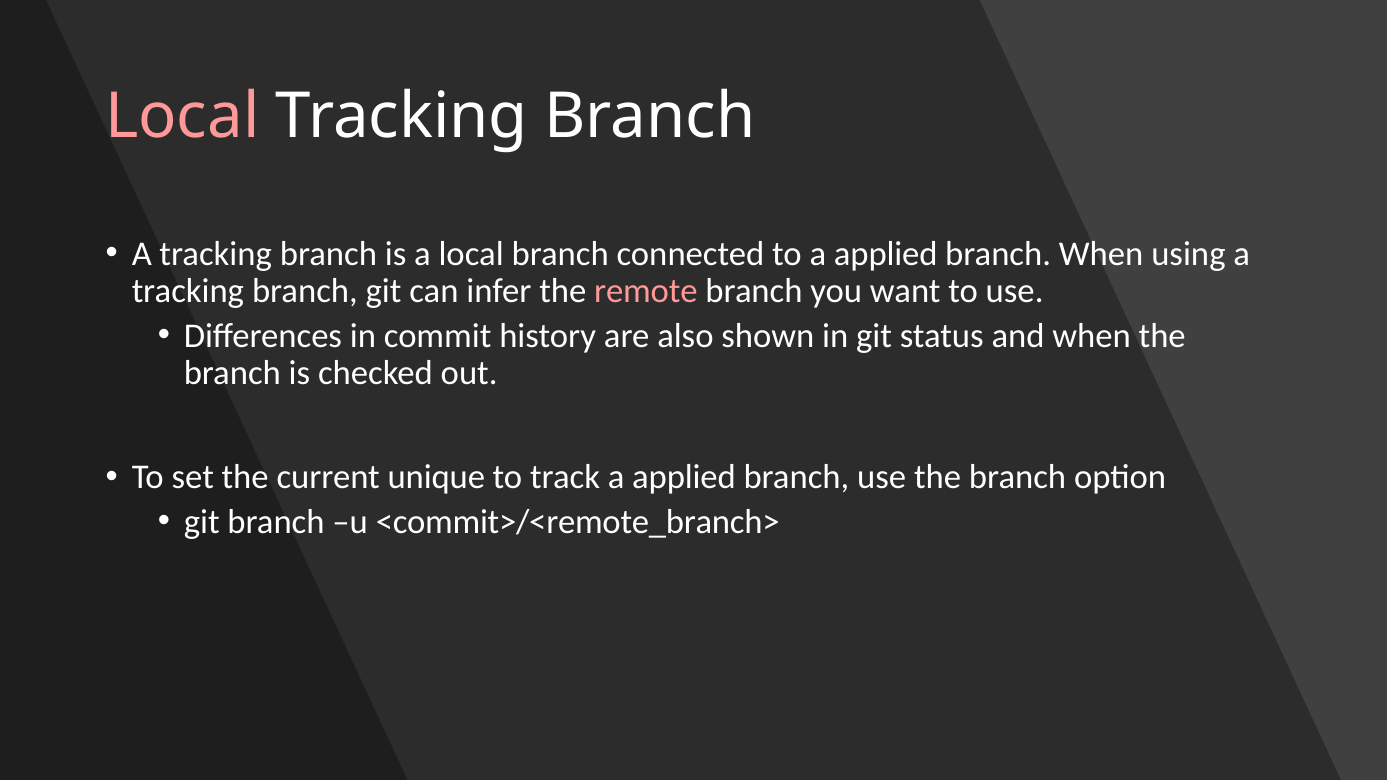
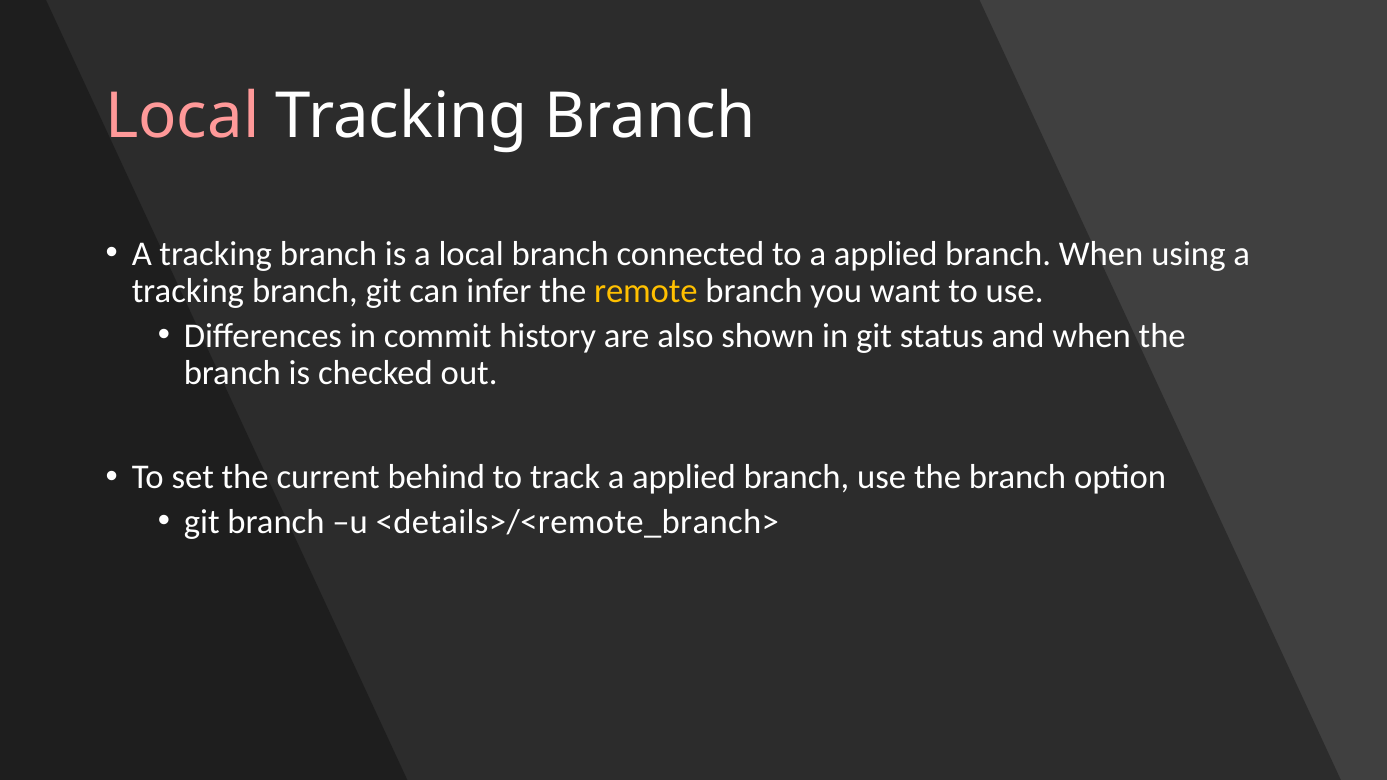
remote colour: pink -> yellow
unique: unique -> behind
<commit>/<remote_branch>: <commit>/<remote_branch> -> <details>/<remote_branch>
